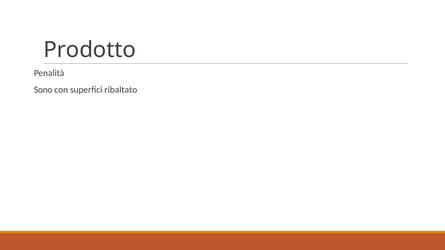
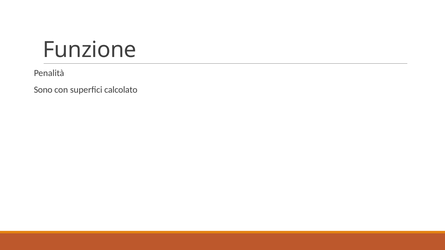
Prodotto: Prodotto -> Funzione
ribaltato: ribaltato -> calcolato
